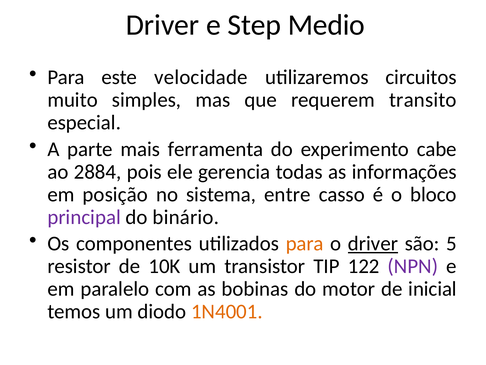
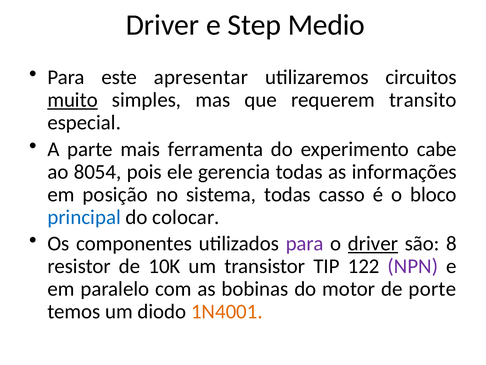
velocidade: velocidade -> apresentar
muito underline: none -> present
2884: 2884 -> 8054
sistema entre: entre -> todas
principal colour: purple -> blue
binário: binário -> colocar
para at (305, 243) colour: orange -> purple
5: 5 -> 8
inicial: inicial -> porte
